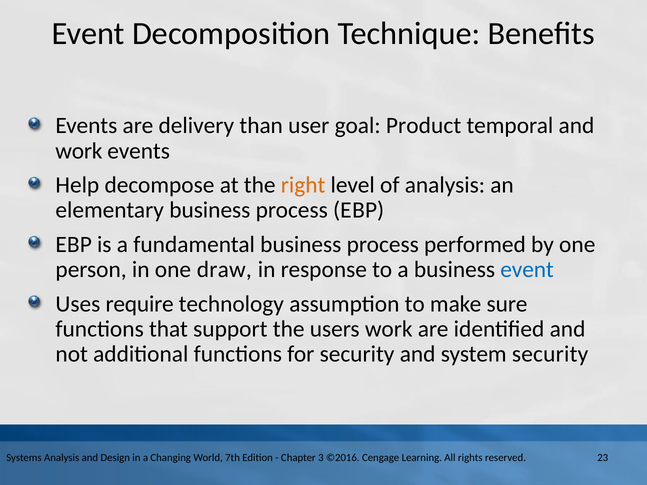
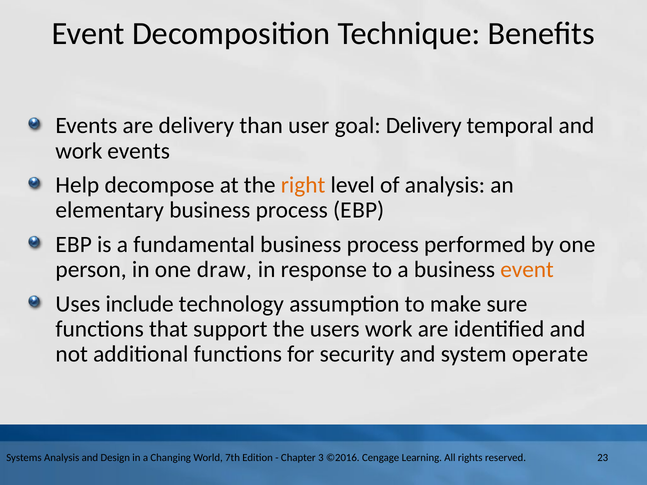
goal Product: Product -> Delivery
event at (527, 270) colour: blue -> orange
require: require -> include
system security: security -> operate
